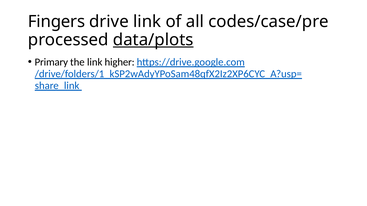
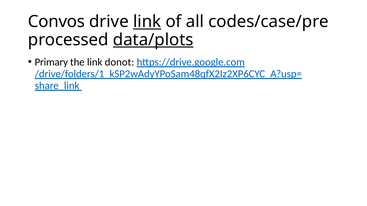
Fingers: Fingers -> Convos
link at (147, 22) underline: none -> present
higher: higher -> donot
